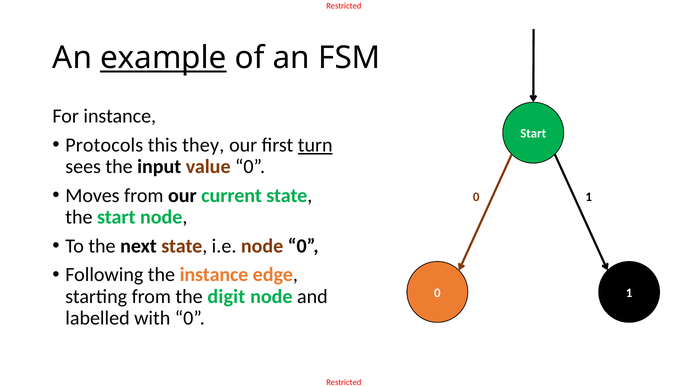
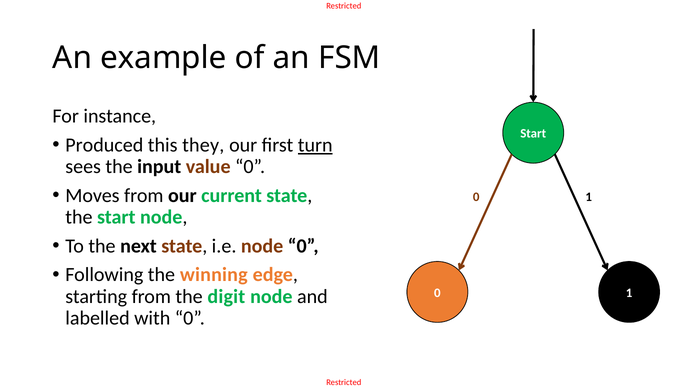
example underline: present -> none
Protocols: Protocols -> Produced
the instance: instance -> winning
